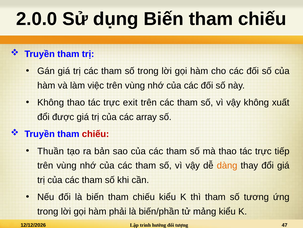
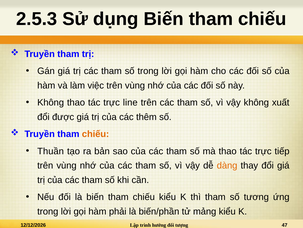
2.0.0: 2.0.0 -> 2.5.3
exit: exit -> line
array: array -> thêm
chiếu at (96, 134) colour: red -> orange
